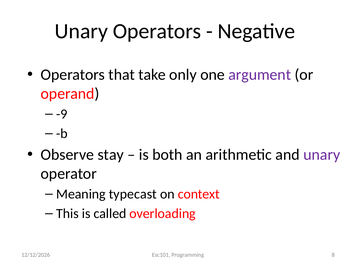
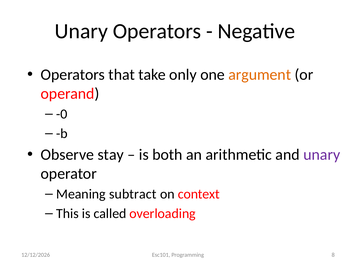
argument colour: purple -> orange
-9: -9 -> -0
typecast: typecast -> subtract
